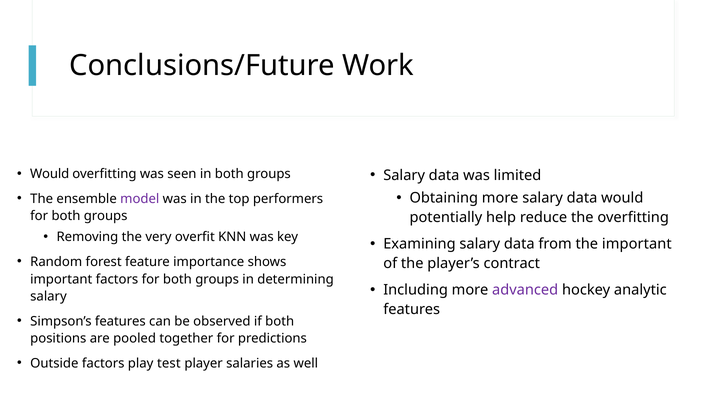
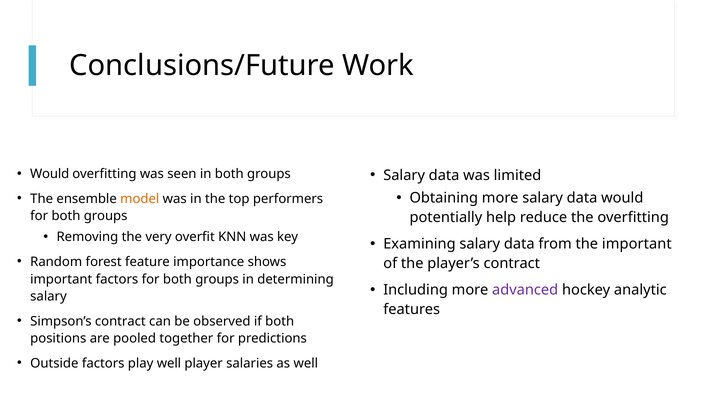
model colour: purple -> orange
Simpson’s features: features -> contract
play test: test -> well
